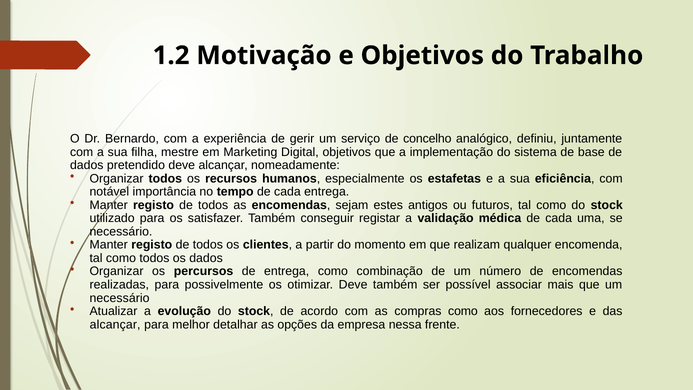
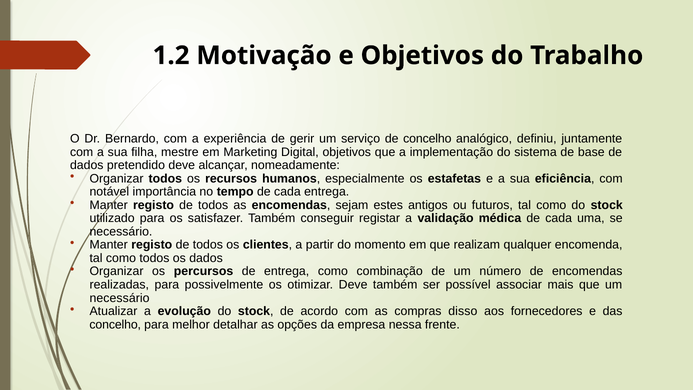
compras como: como -> disso
alcançar at (115, 324): alcançar -> concelho
